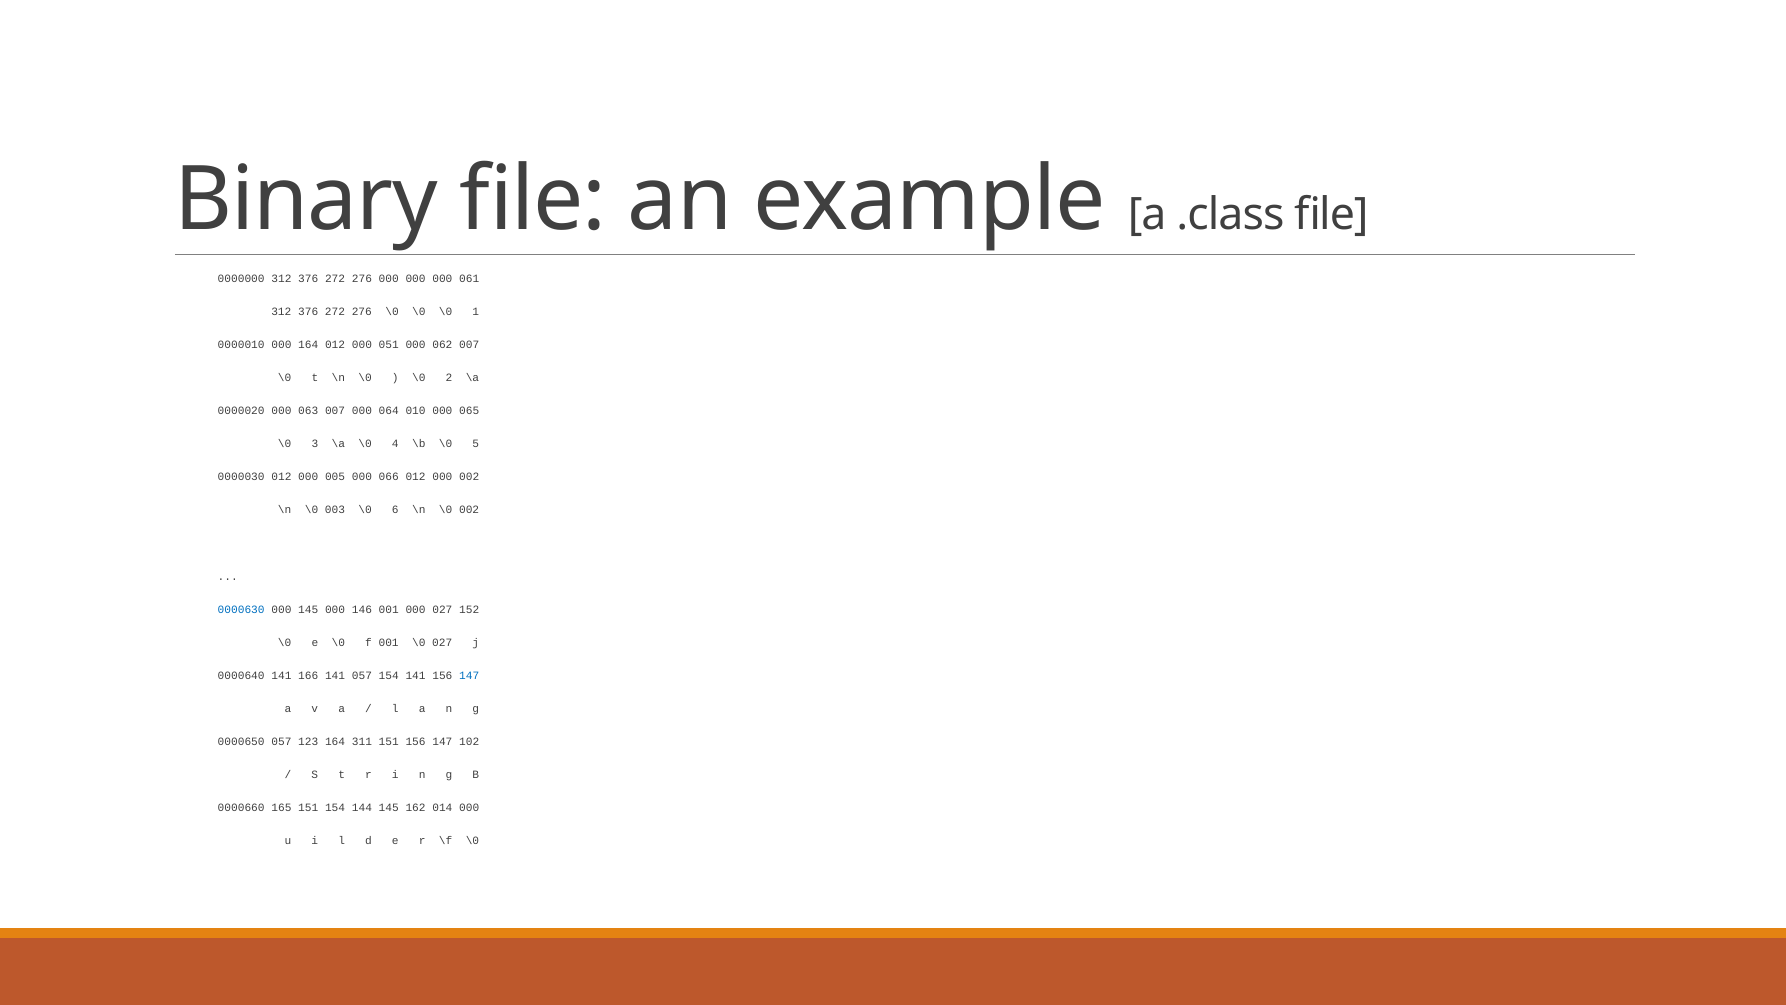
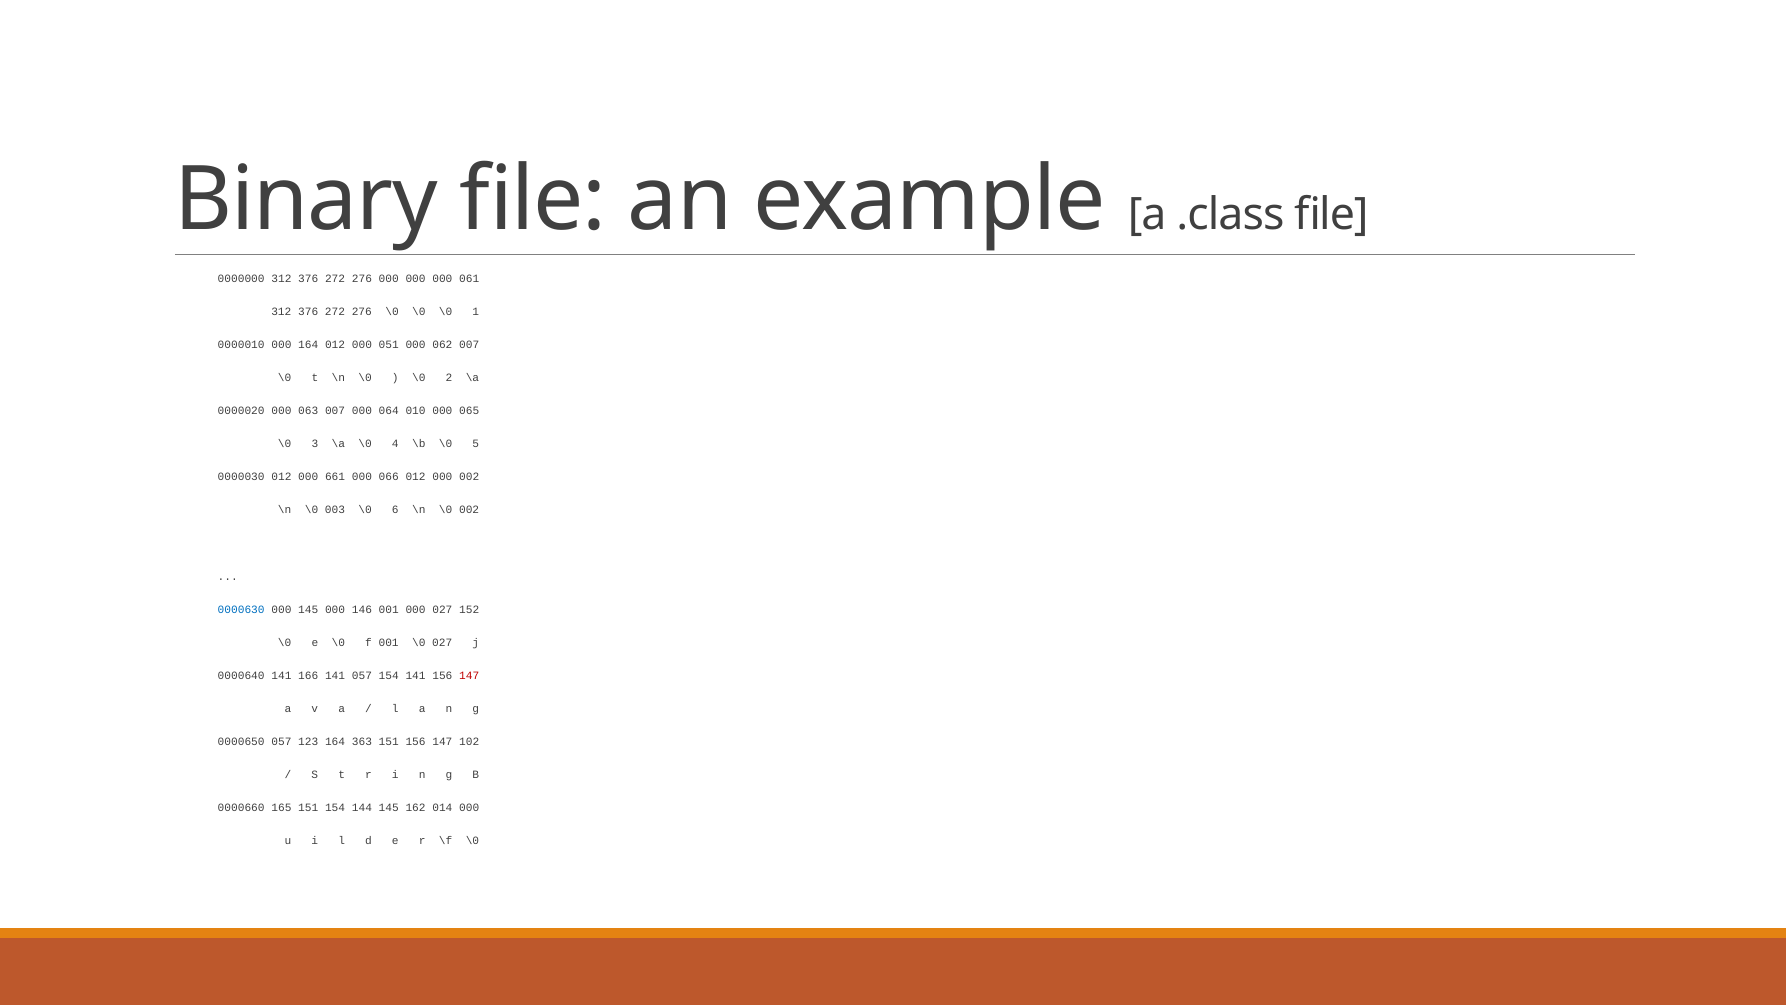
005: 005 -> 661
147 at (469, 676) colour: blue -> red
311: 311 -> 363
